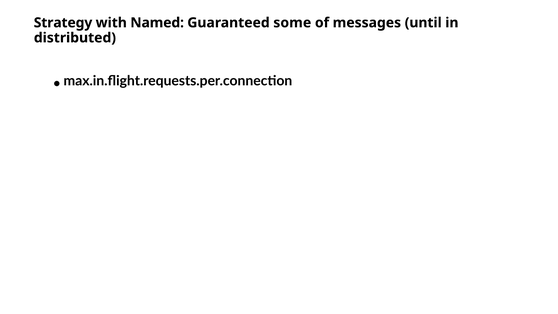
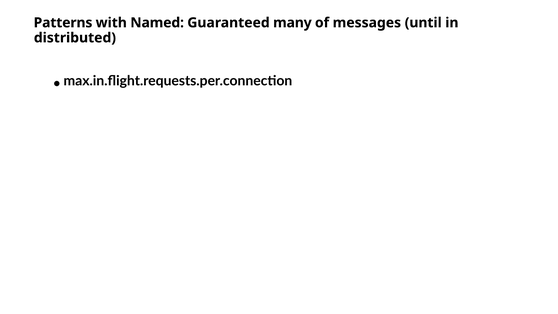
Strategy: Strategy -> Patterns
some: some -> many
